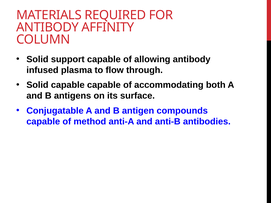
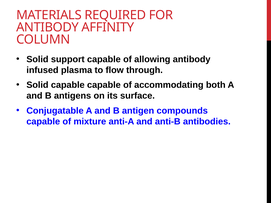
method: method -> mixture
